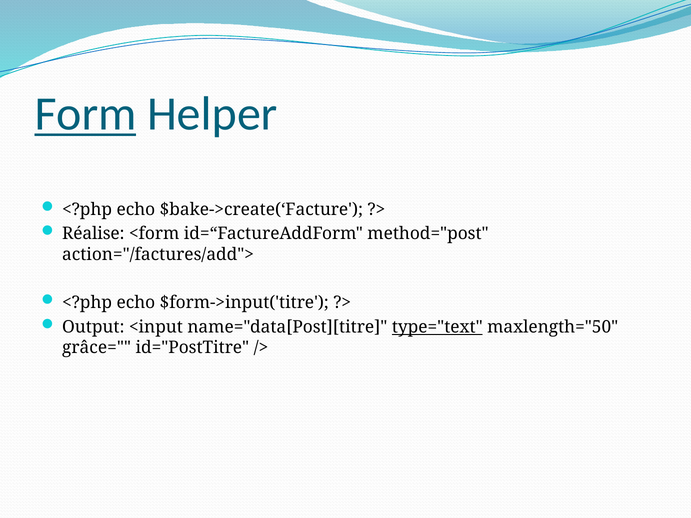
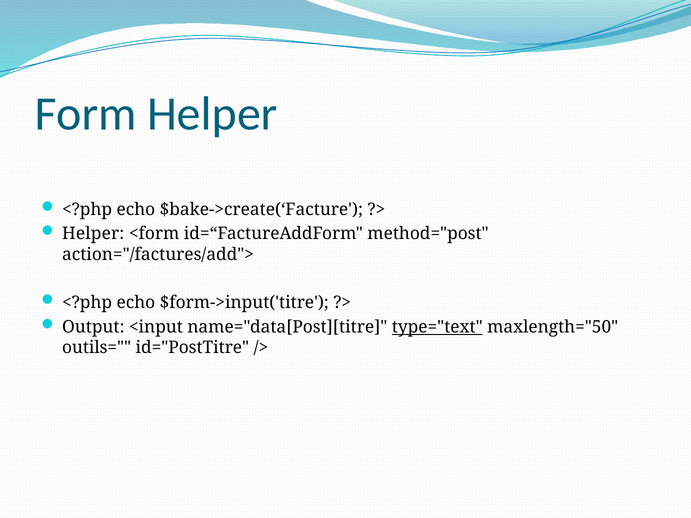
Form underline: present -> none
Réalise at (93, 234): Réalise -> Helper
grâce=: grâce= -> outils=
